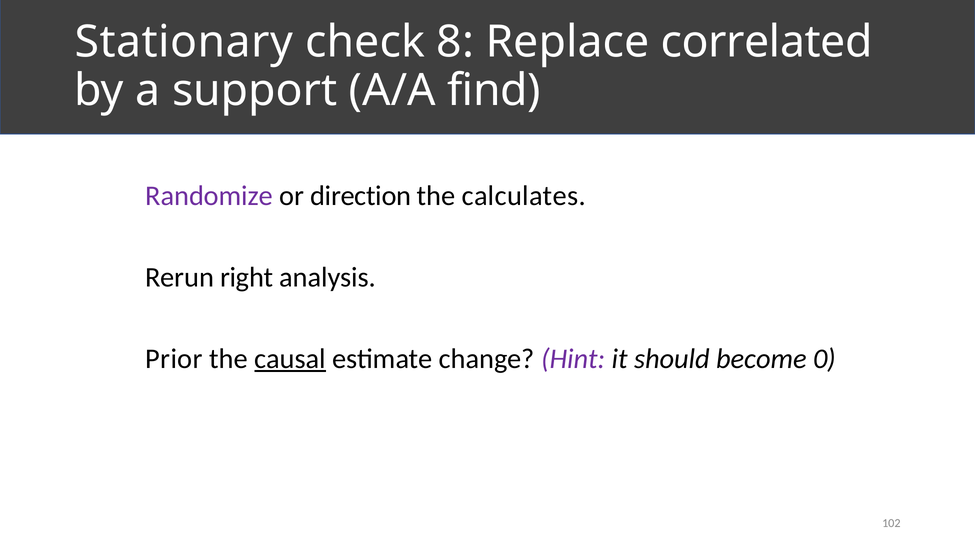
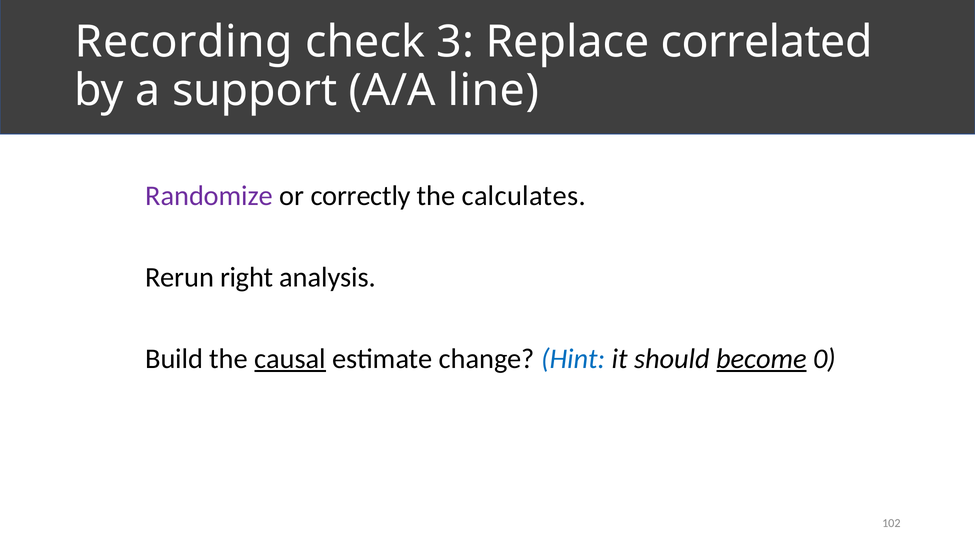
Stationary: Stationary -> Recording
8: 8 -> 3
find: find -> line
direction: direction -> correctly
Prior: Prior -> Build
Hint colour: purple -> blue
become underline: none -> present
